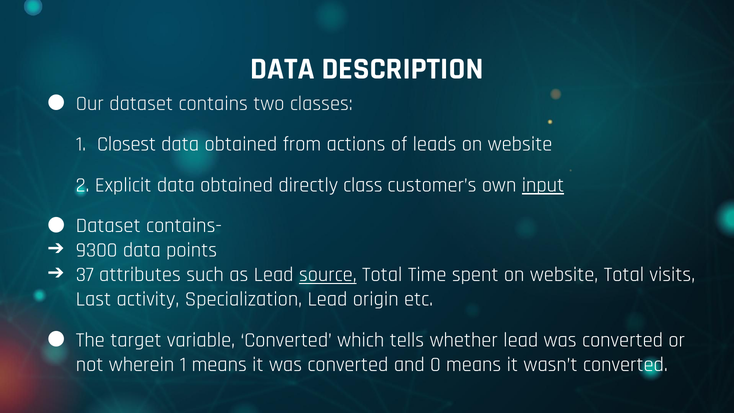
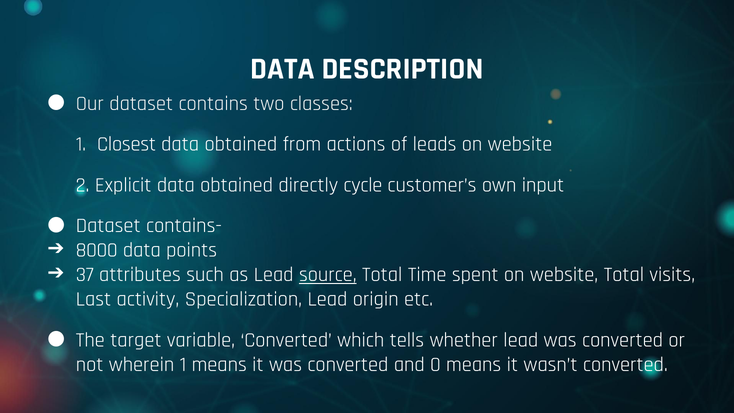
class: class -> cycle
input underline: present -> none
9300: 9300 -> 8000
